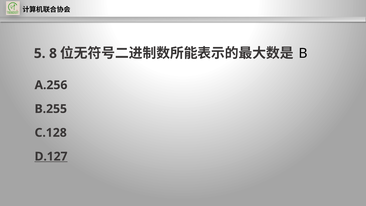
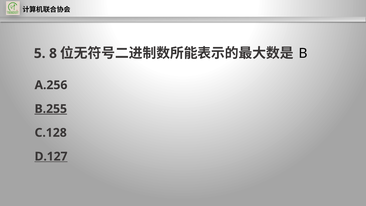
B.255 underline: none -> present
